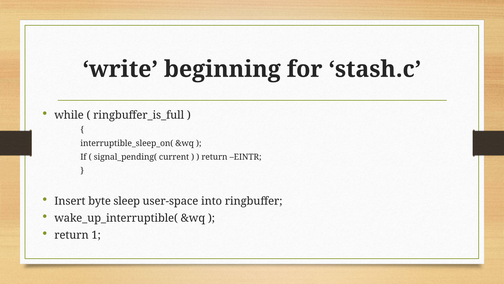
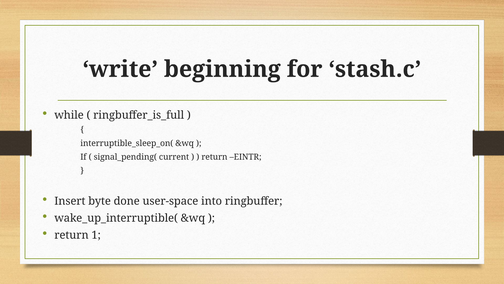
sleep: sleep -> done
